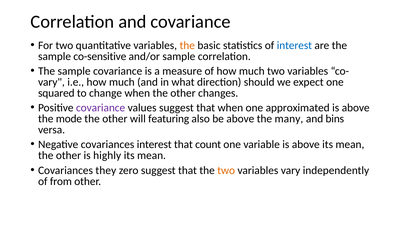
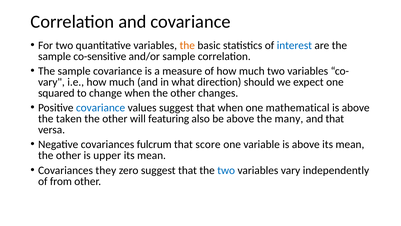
covariance at (101, 108) colour: purple -> blue
approximated: approximated -> mathematical
mode: mode -> taken
and bins: bins -> that
covariances interest: interest -> fulcrum
count: count -> score
highly: highly -> upper
two at (226, 170) colour: orange -> blue
